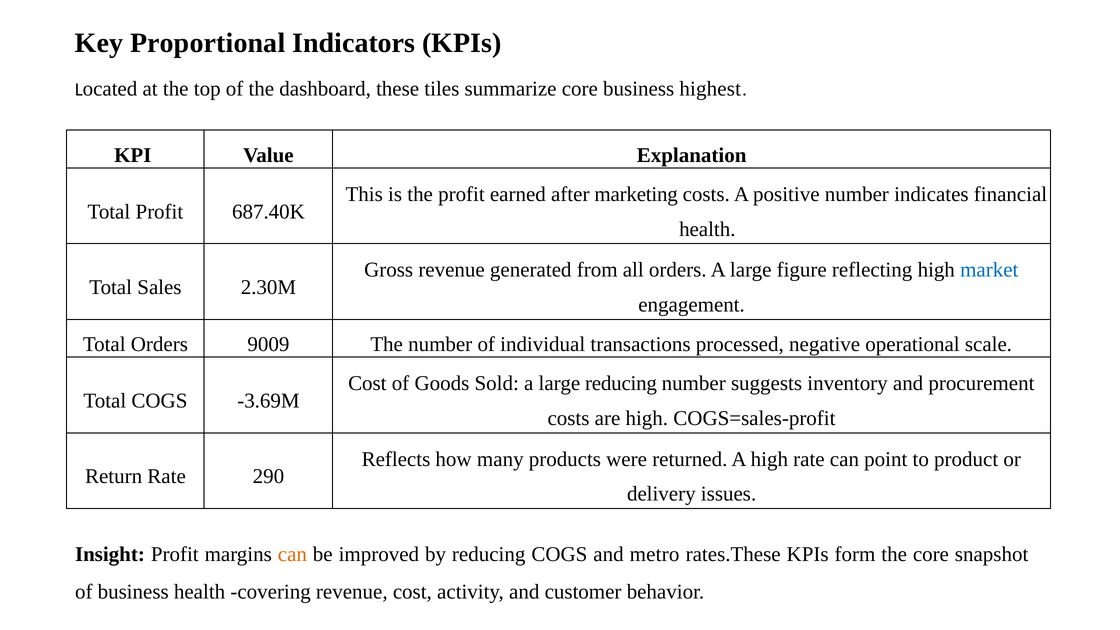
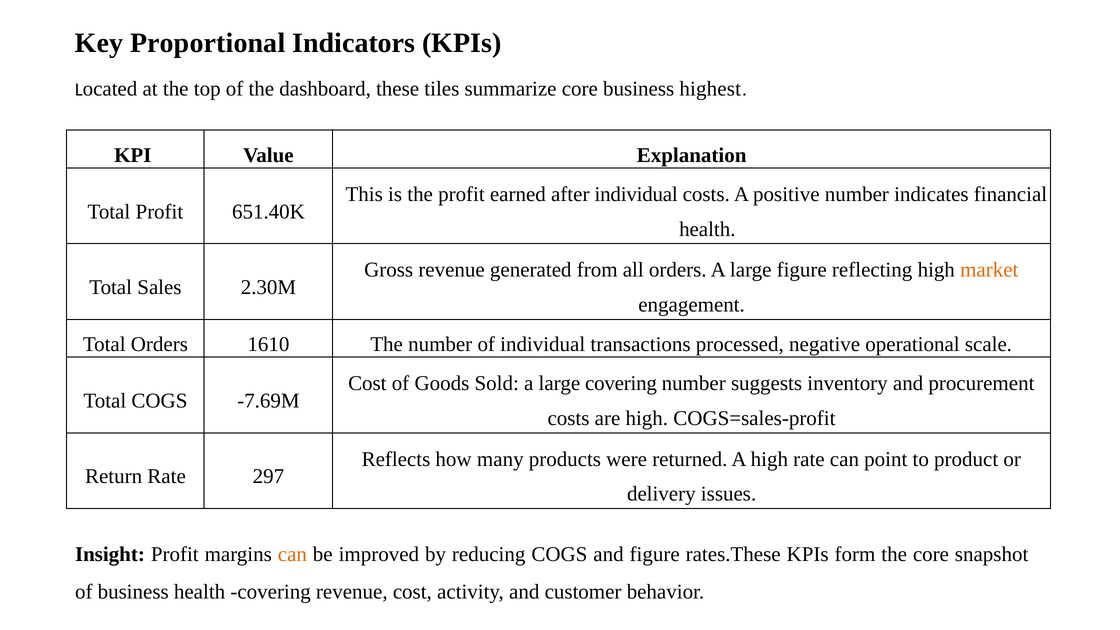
after marketing: marketing -> individual
687.40K: 687.40K -> 651.40K
market colour: blue -> orange
9009: 9009 -> 1610
large reducing: reducing -> covering
-3.69M: -3.69M -> -7.69M
290: 290 -> 297
and metro: metro -> figure
